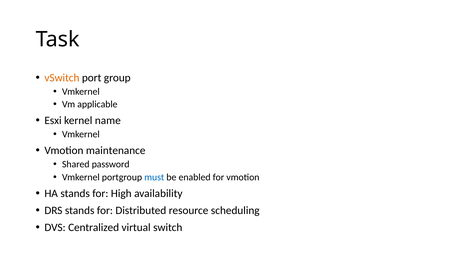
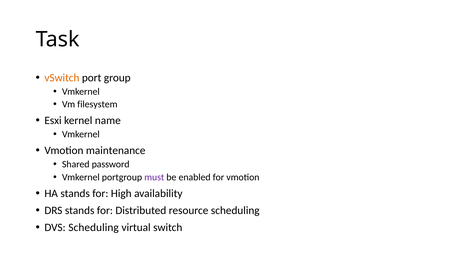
applicable: applicable -> filesystem
must colour: blue -> purple
DVS Centralized: Centralized -> Scheduling
